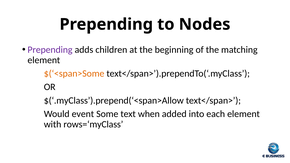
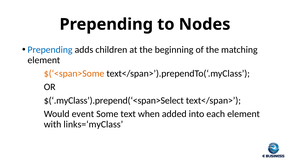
Prepending at (50, 50) colour: purple -> blue
$(‘.myClass’).prepend(‘<span>Allow: $(‘.myClass’).prepend(‘<span>Allow -> $(‘.myClass’).prepend(‘<span>Select
rows=‘myClass: rows=‘myClass -> links=‘myClass
